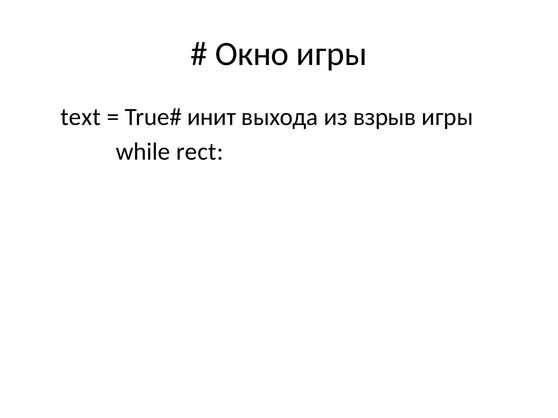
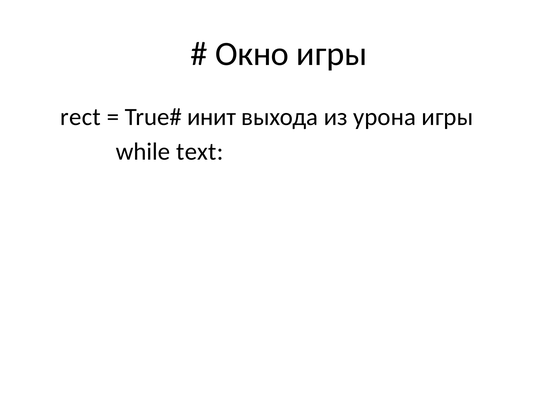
text: text -> rect
взрыв: взрыв -> урона
rect: rect -> text
